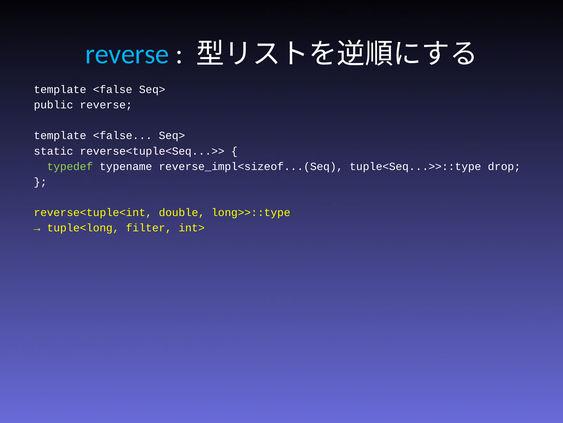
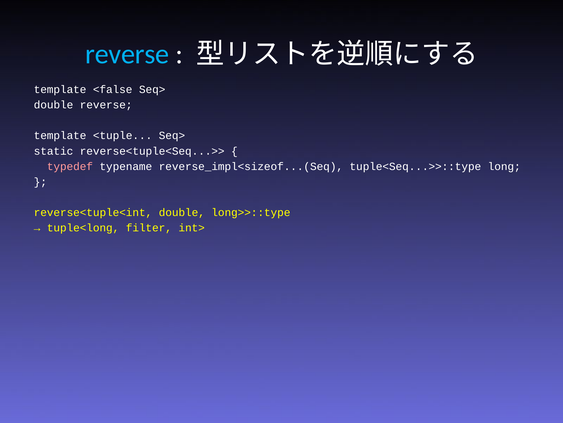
public at (54, 105): public -> double
<false at (123, 135): <false -> <tuple
typedef colour: light green -> pink
drop: drop -> long
